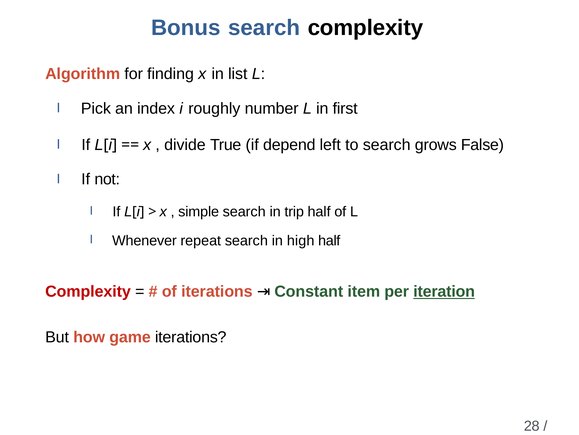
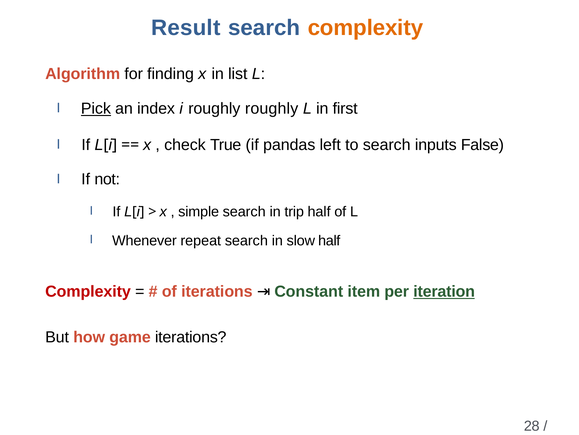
Bonus: Bonus -> Result
complexity at (365, 28) colour: black -> orange
Pick underline: none -> present
roughly number: number -> roughly
divide: divide -> check
depend: depend -> pandas
grows: grows -> inputs
high: high -> slow
